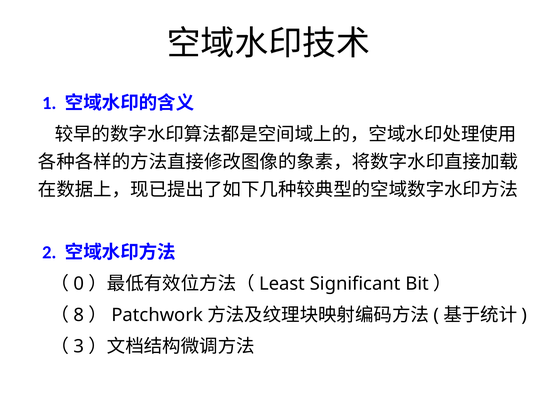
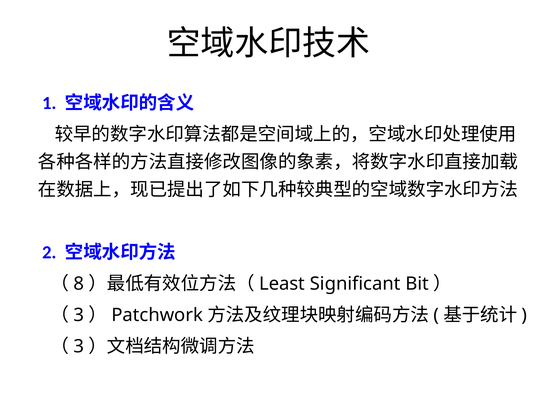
0: 0 -> 8
8 at (79, 315): 8 -> 3
